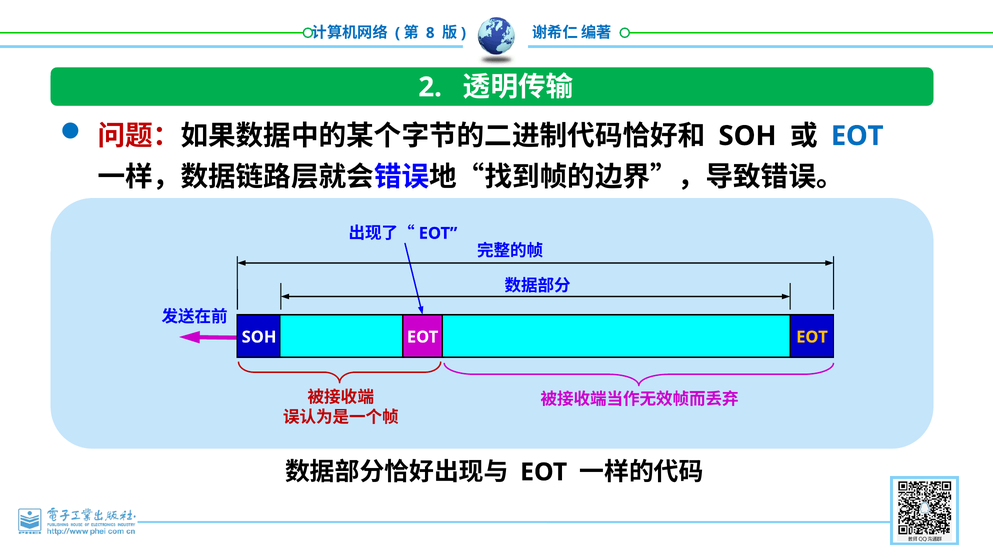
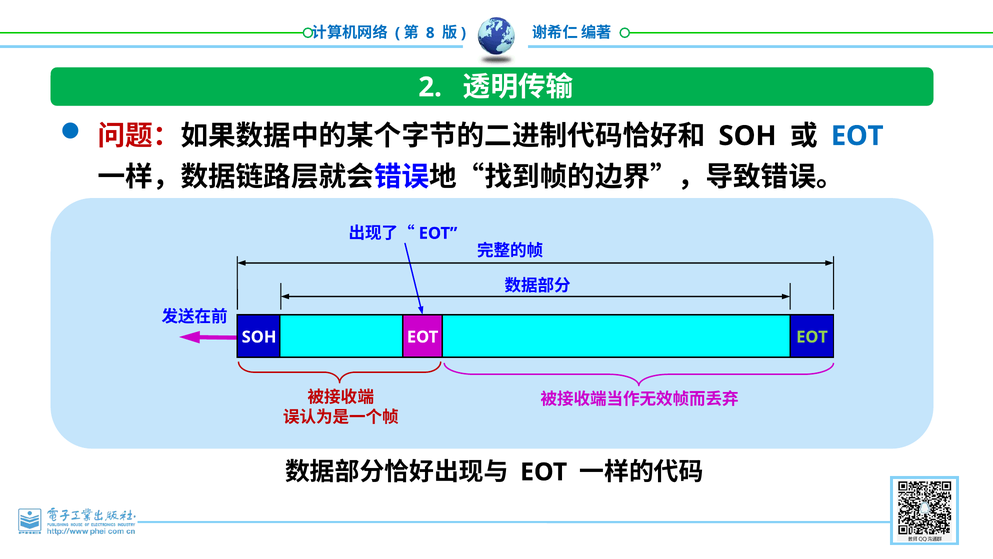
EOT at (812, 337) colour: yellow -> light green
